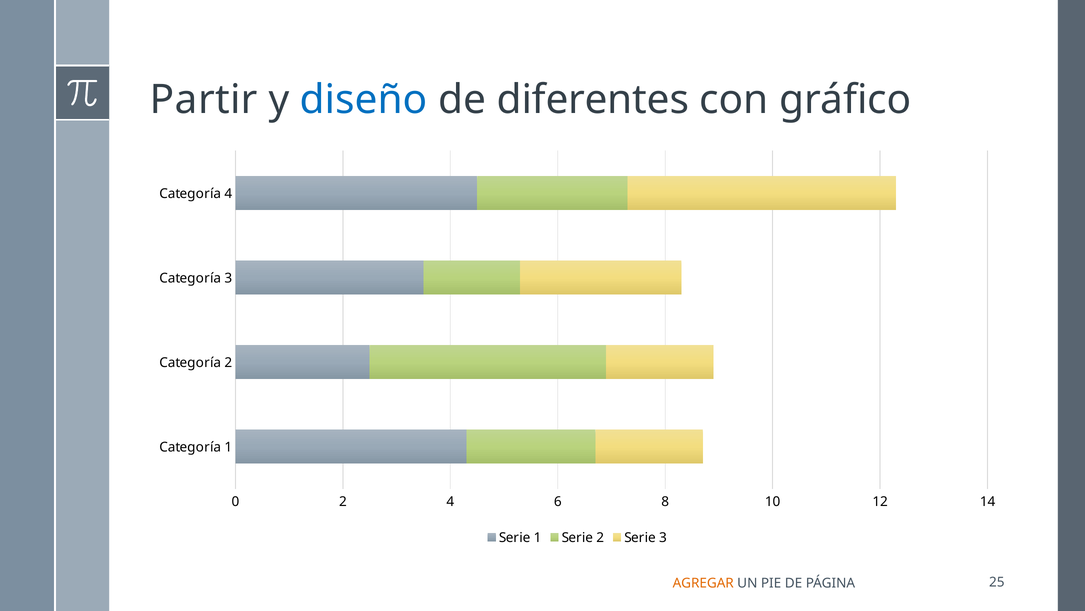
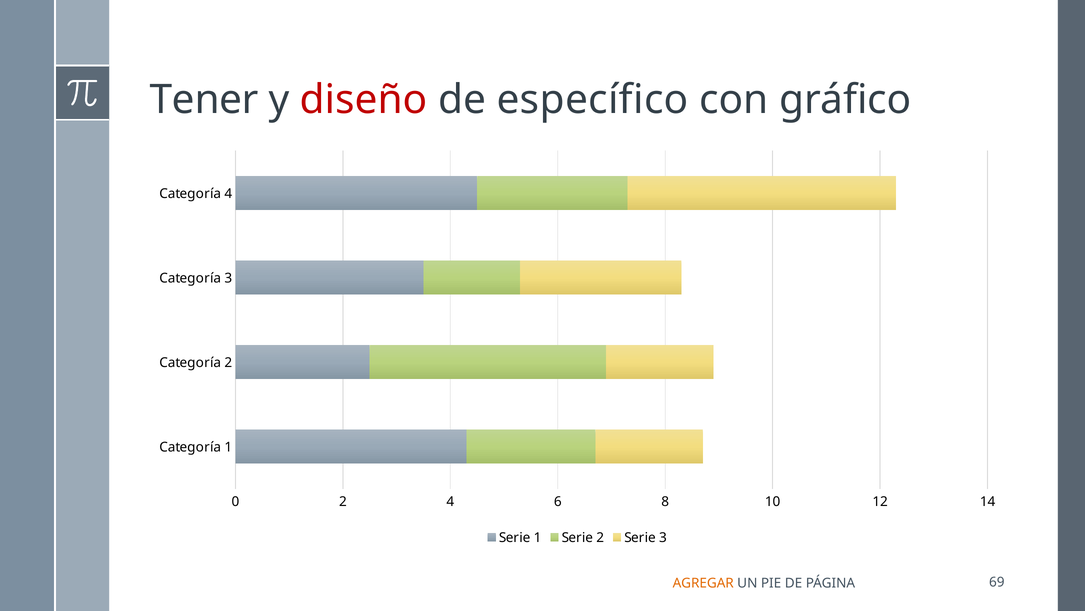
Partir: Partir -> Tener
diseño colour: blue -> red
diferentes: diferentes -> específico
25: 25 -> 69
